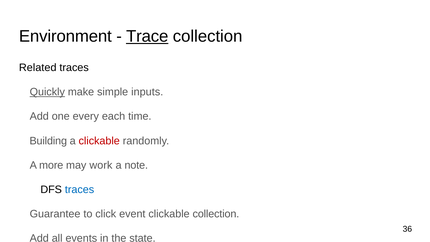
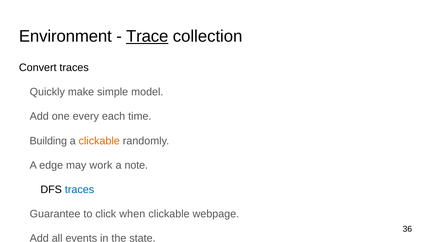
Related: Related -> Convert
Quickly underline: present -> none
inputs: inputs -> model
clickable at (99, 141) colour: red -> orange
more: more -> edge
click event: event -> when
clickable collection: collection -> webpage
